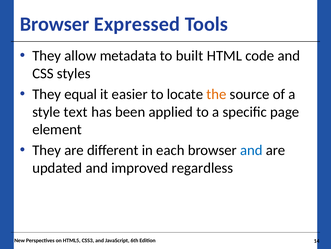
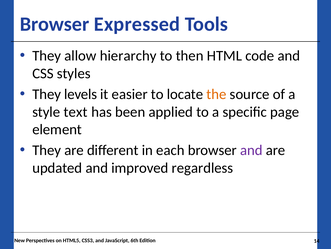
metadata: metadata -> hierarchy
built: built -> then
equal: equal -> levels
and at (251, 150) colour: blue -> purple
